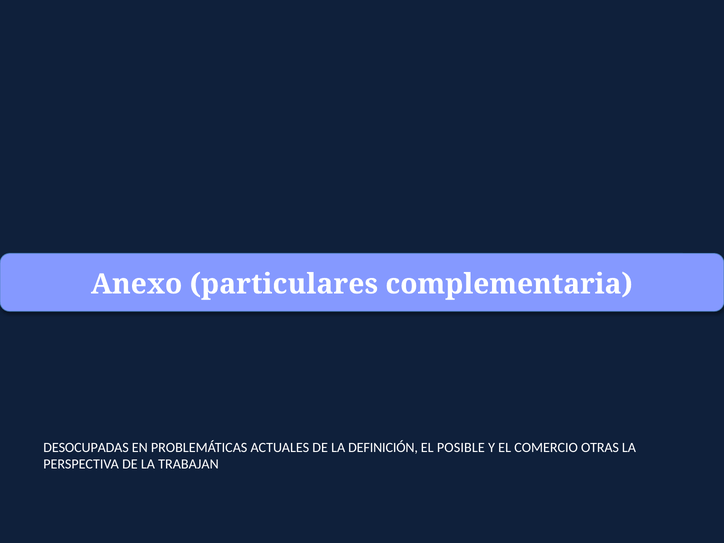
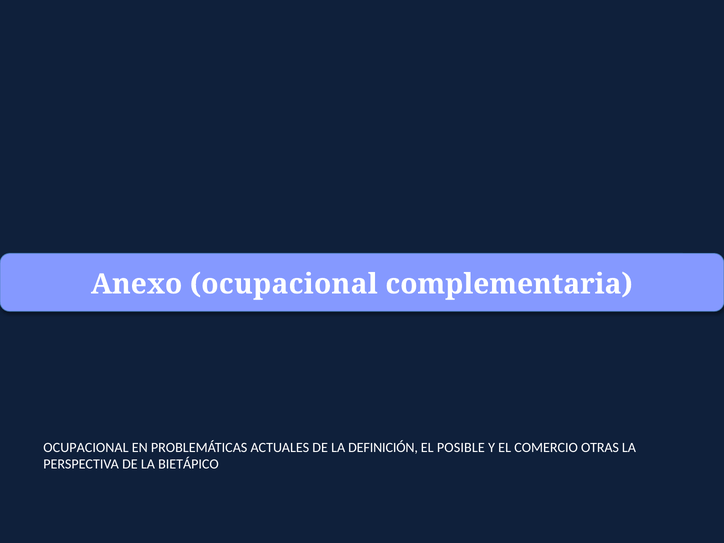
Anexo particulares: particulares -> ocupacional
DESOCUPADAS at (86, 447): DESOCUPADAS -> OCUPACIONAL
TRABAJAN: TRABAJAN -> BIETÁPICO
